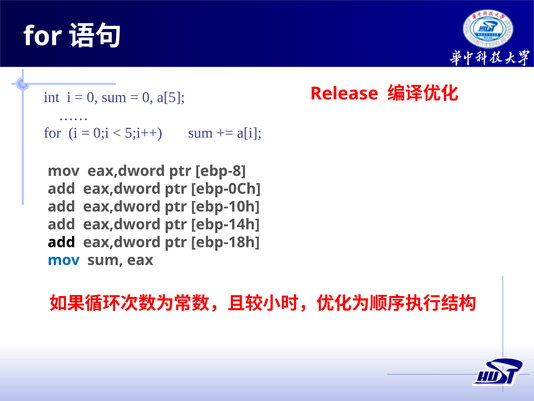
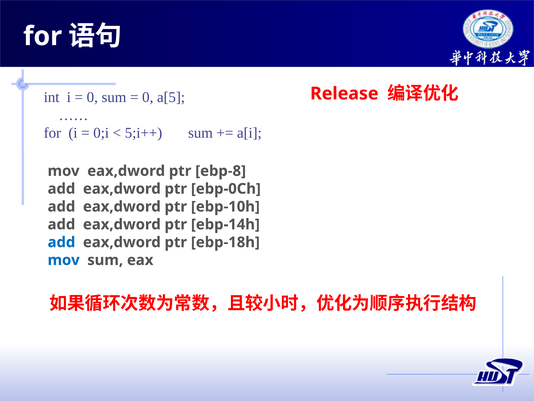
add at (61, 242) colour: black -> blue
